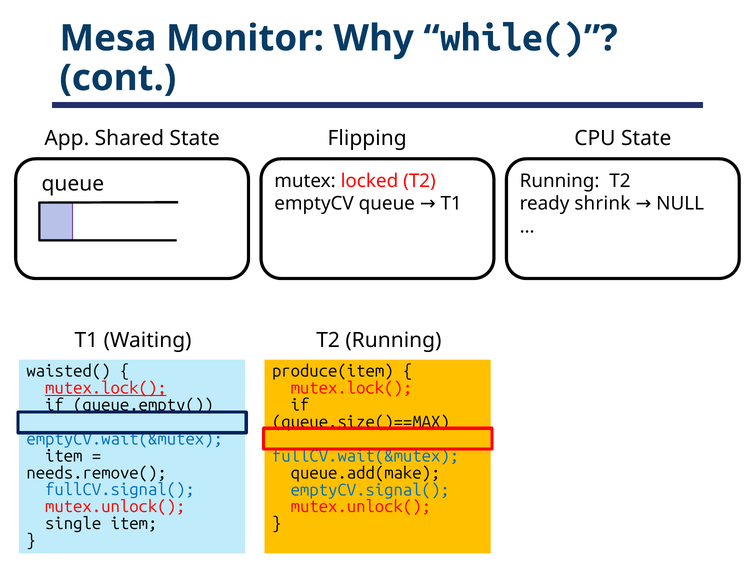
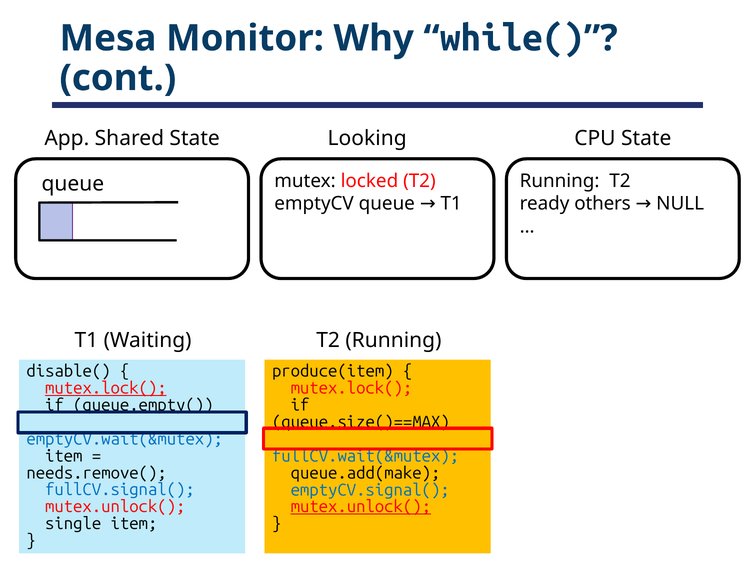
Flipping: Flipping -> Looking
shrink: shrink -> others
waisted(: waisted( -> disable(
mutex.unlock( at (361, 506) underline: none -> present
